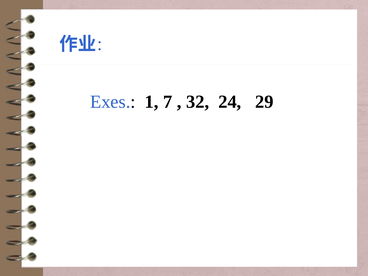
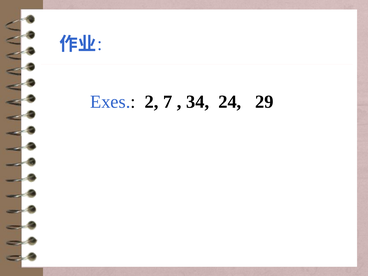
1: 1 -> 2
32: 32 -> 34
